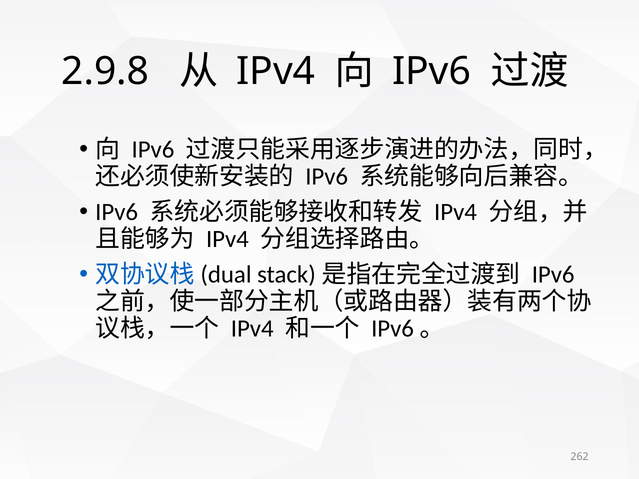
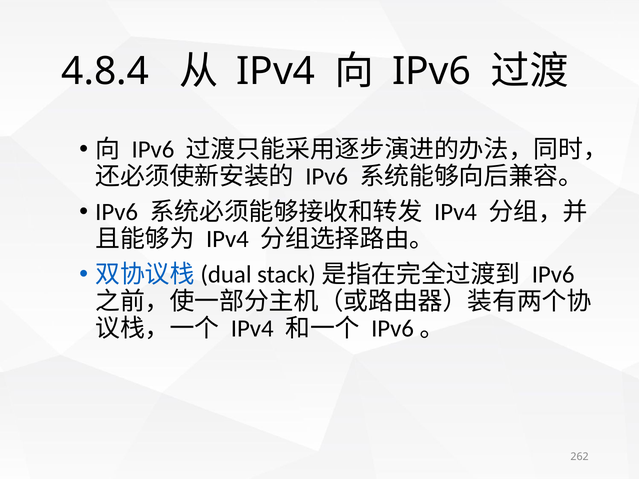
2.9.8: 2.9.8 -> 4.8.4
